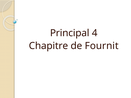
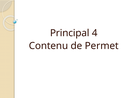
Chapitre: Chapitre -> Contenu
Fournit: Fournit -> Permet
